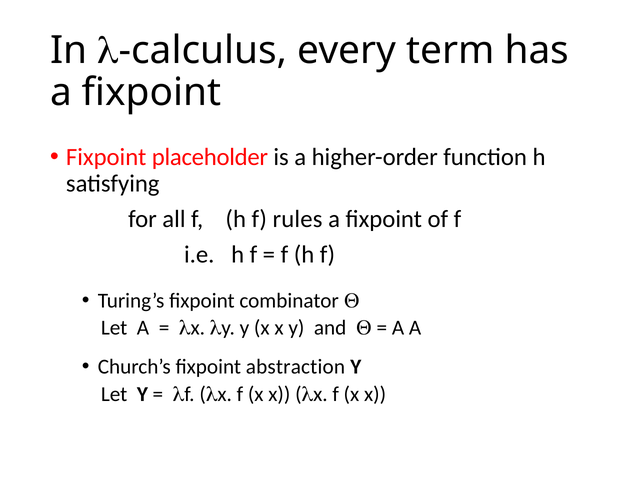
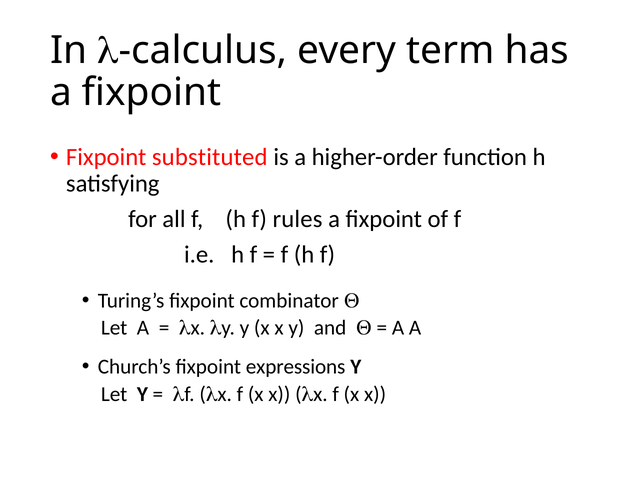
placeholder: placeholder -> substituted
abstraction: abstraction -> expressions
